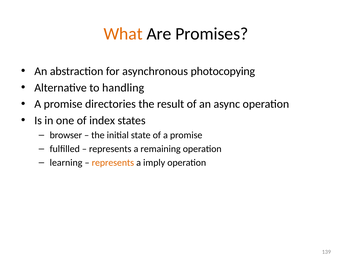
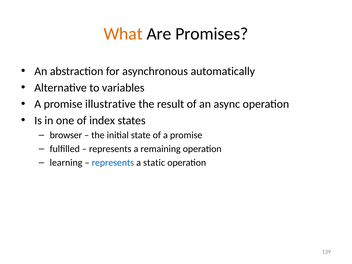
photocopying: photocopying -> automatically
handling: handling -> variables
directories: directories -> illustrative
represents at (113, 163) colour: orange -> blue
imply: imply -> static
